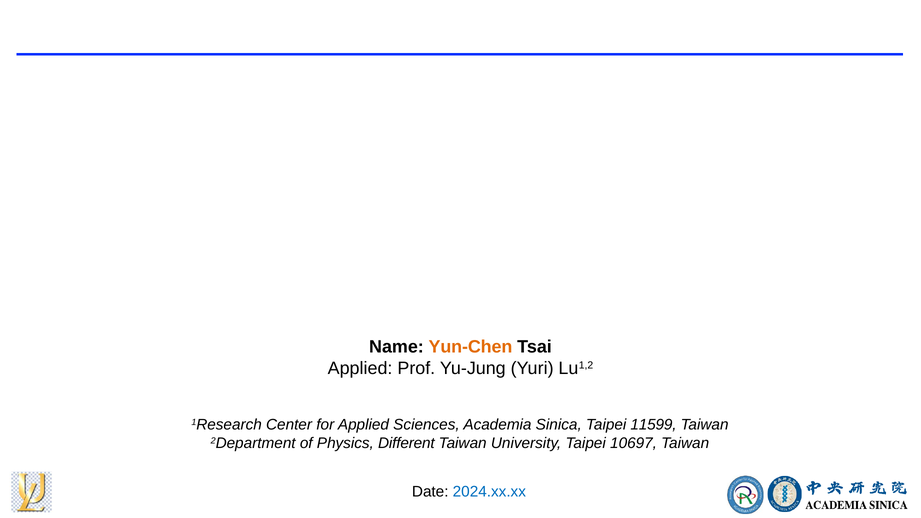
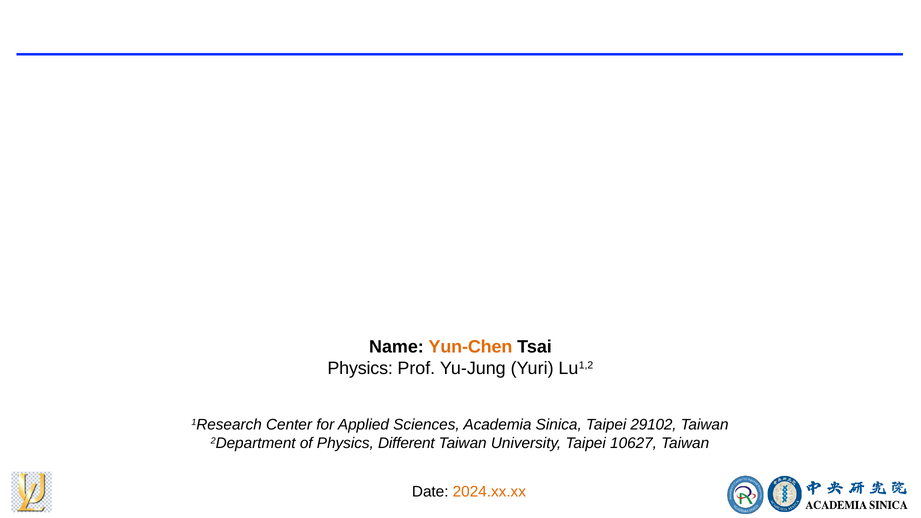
Applied at (360, 368): Applied -> Physics
11599: 11599 -> 29102
10697: 10697 -> 10627
2024.xx.xx colour: blue -> orange
